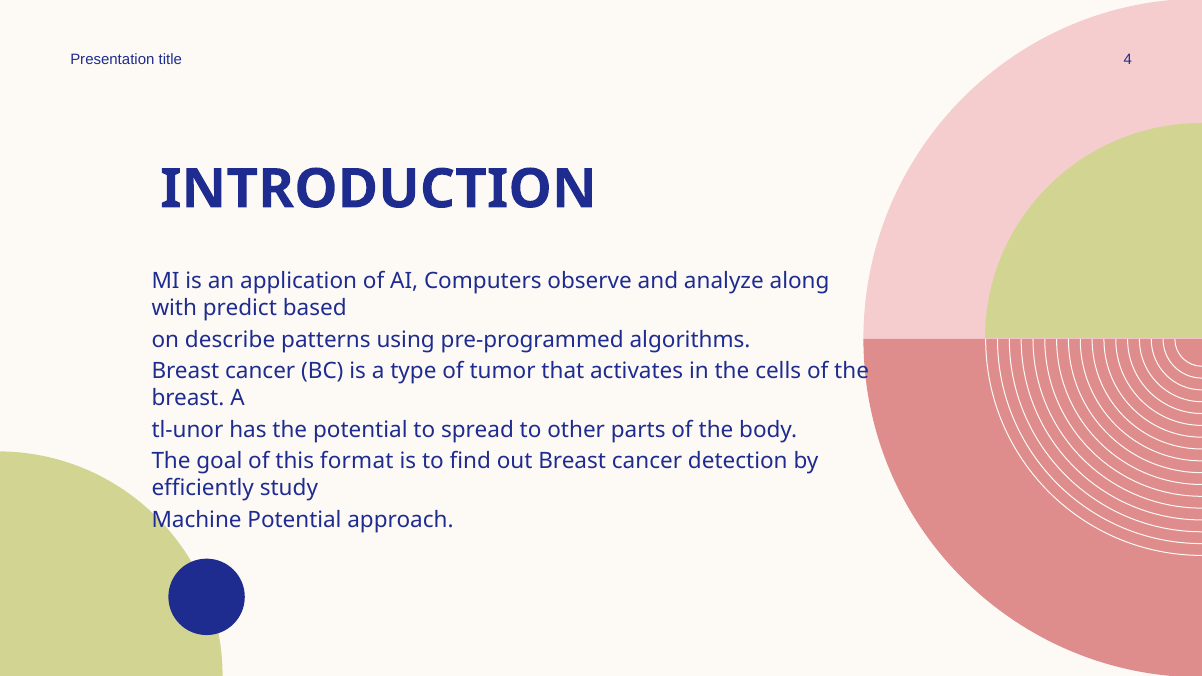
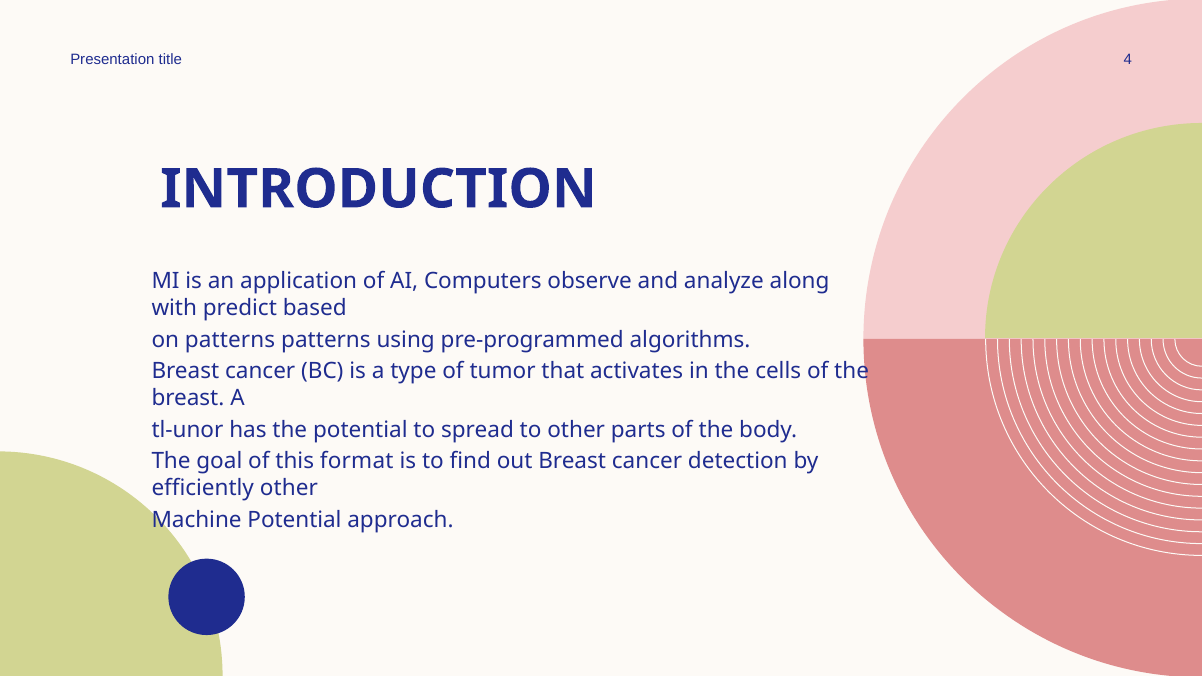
on describe: describe -> patterns
efficiently study: study -> other
